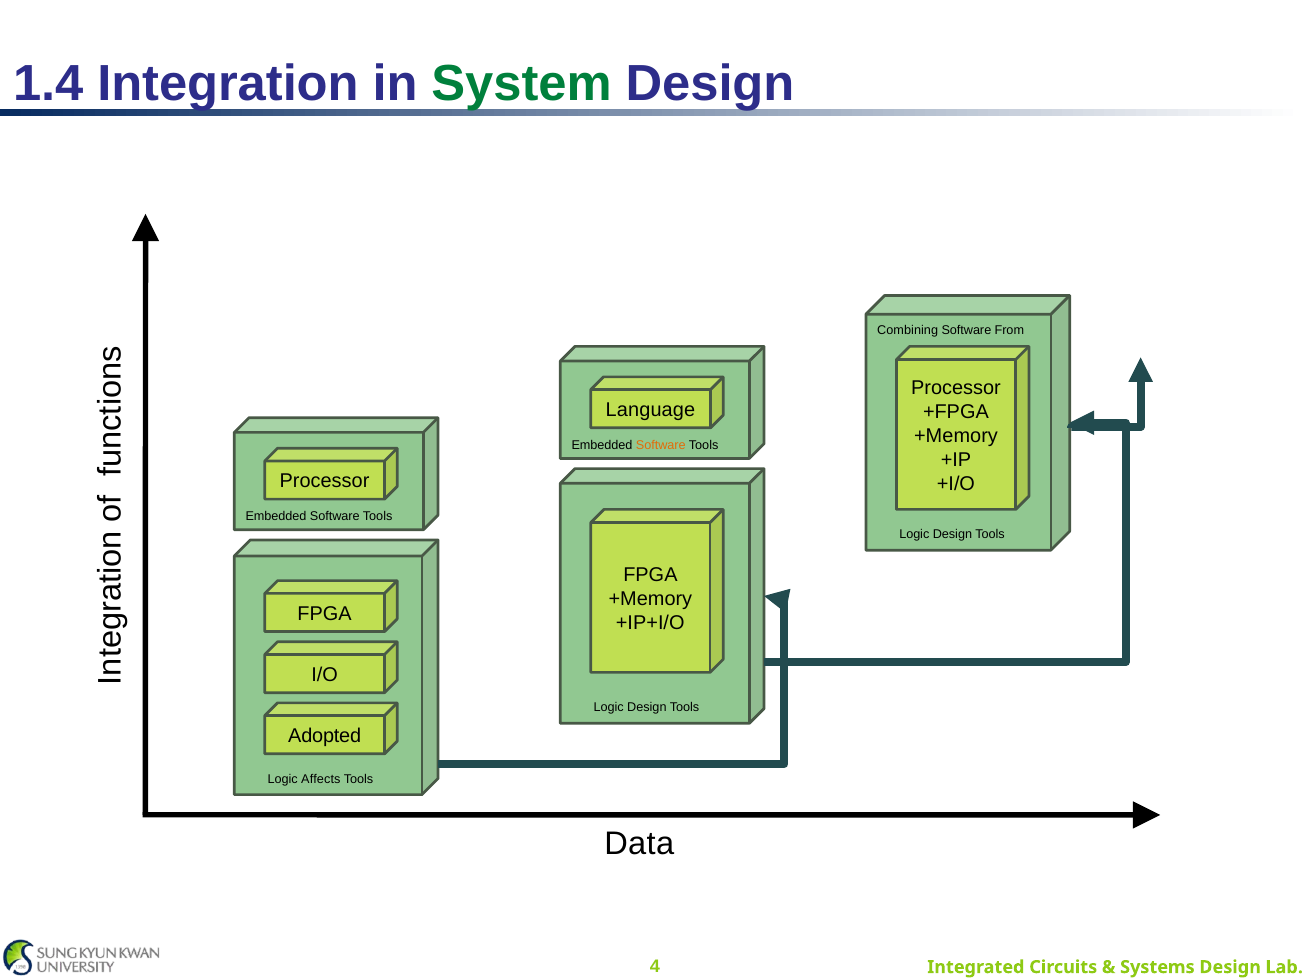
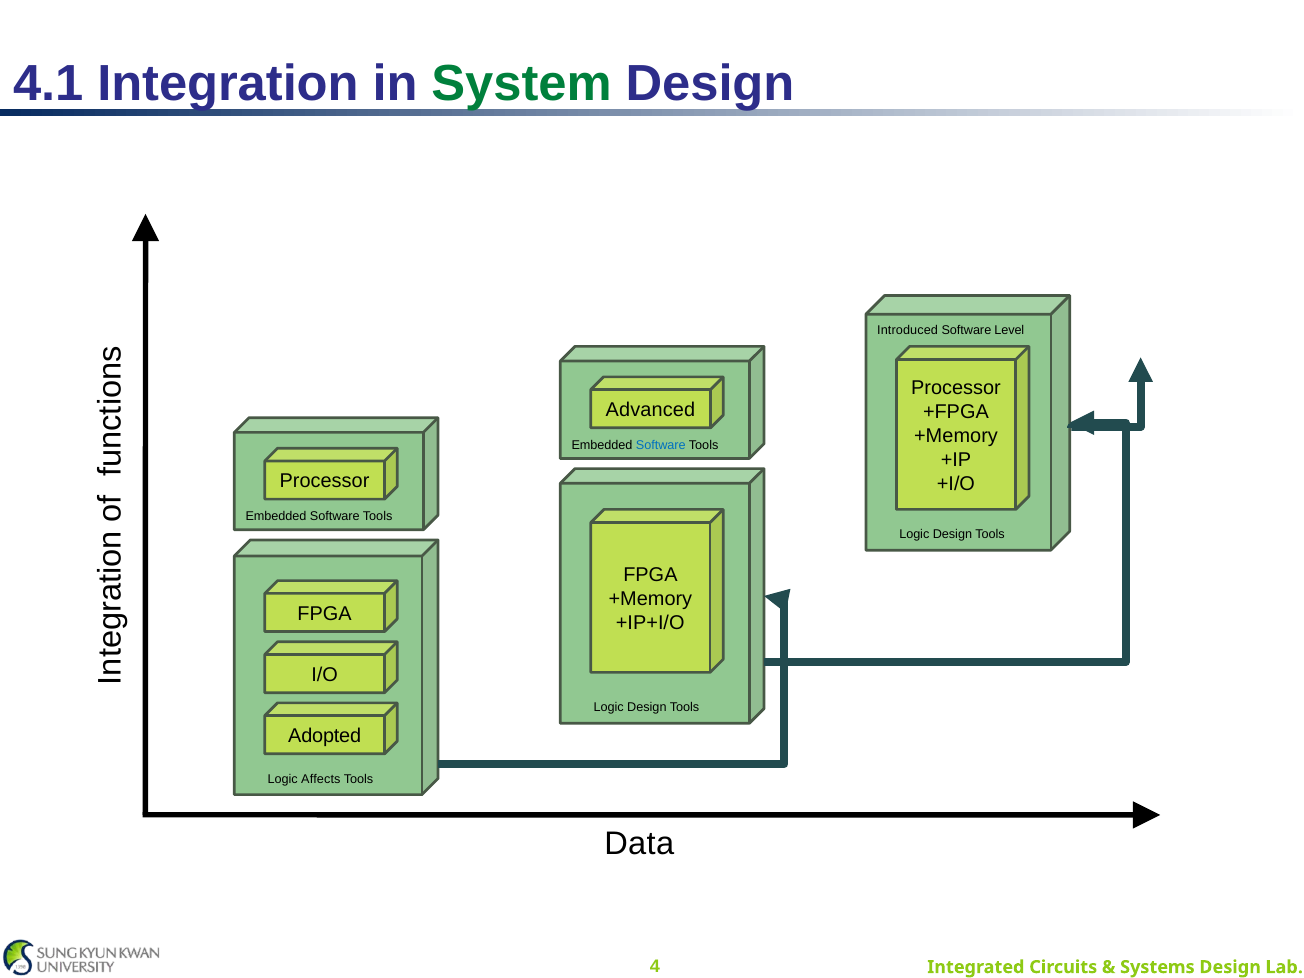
1.4: 1.4 -> 4.1
Combining: Combining -> Introduced
From: From -> Level
Language: Language -> Advanced
Software at (661, 445) colour: orange -> blue
